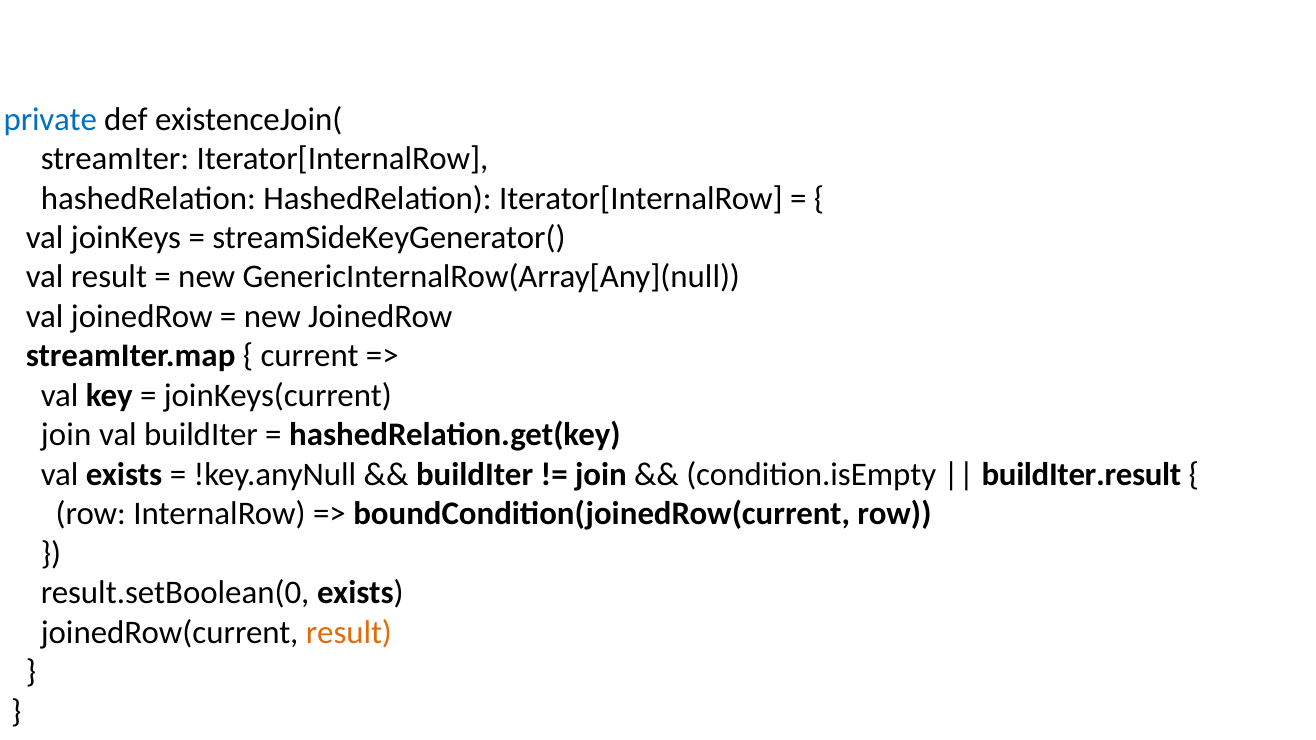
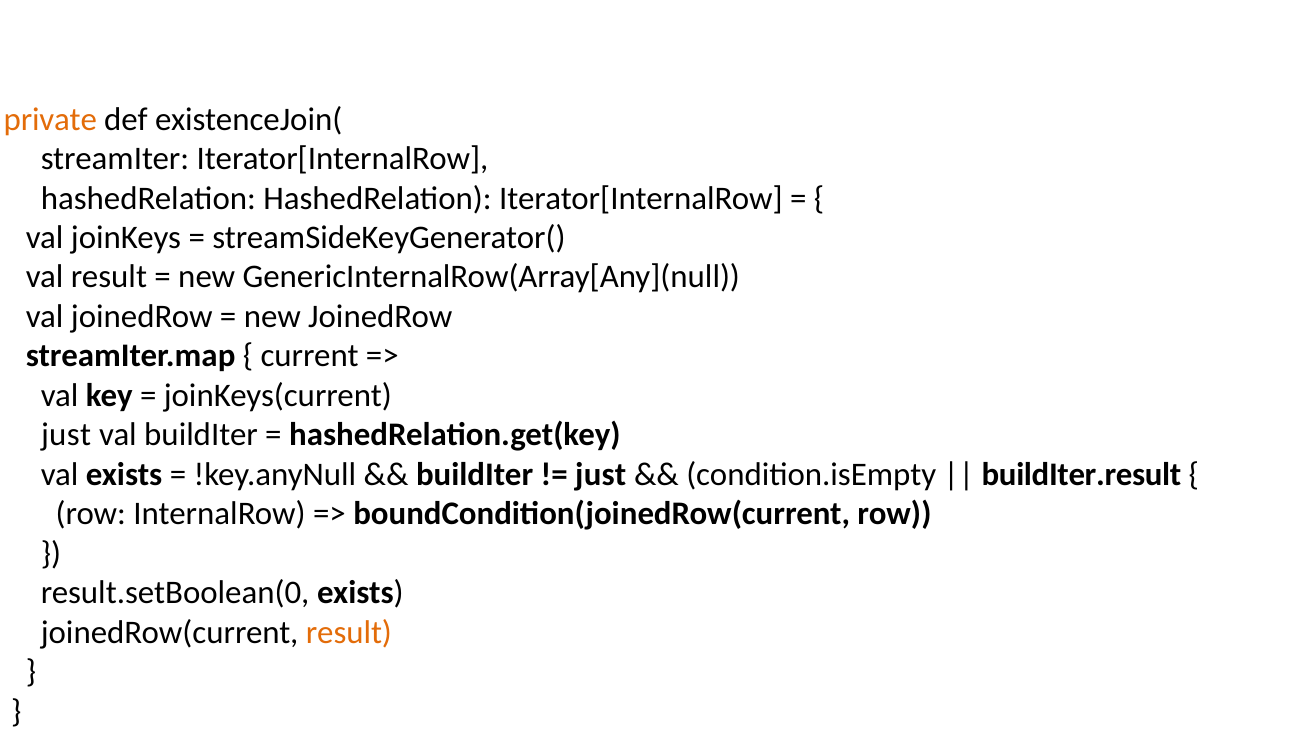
private colour: blue -> orange
join at (66, 435): join -> just
join at (601, 475): join -> just
